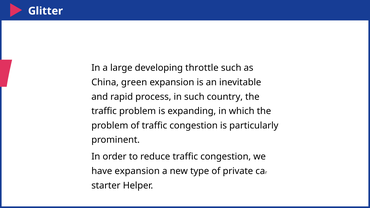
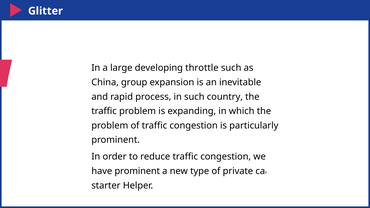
green: green -> group
have expansion: expansion -> prominent
